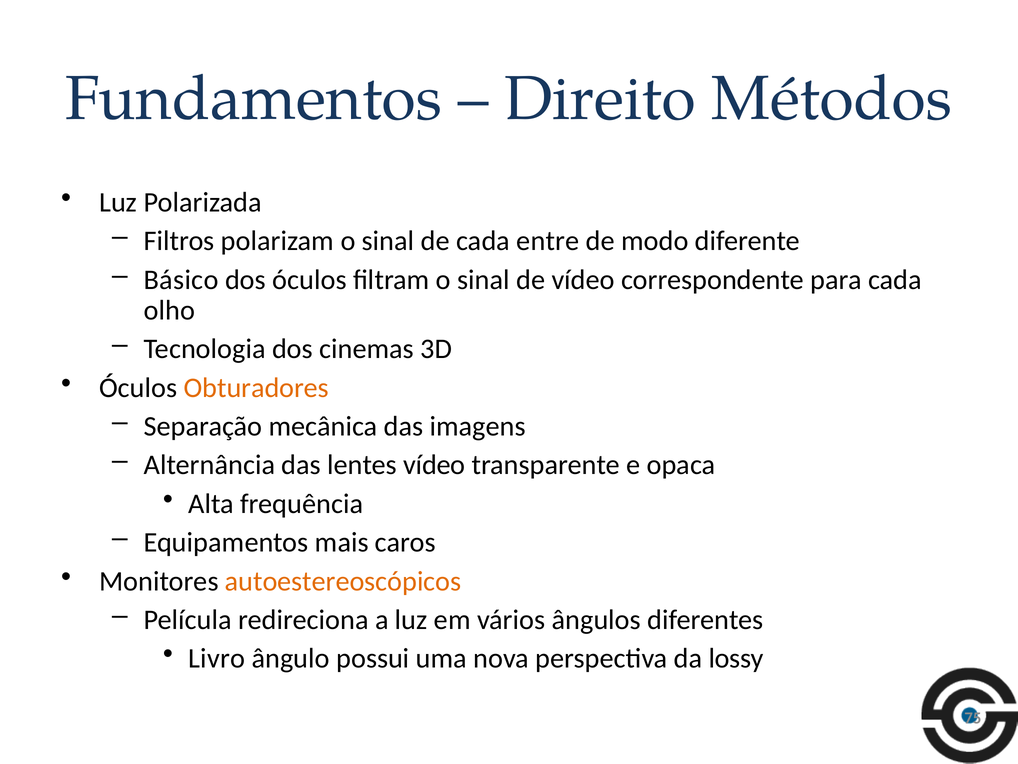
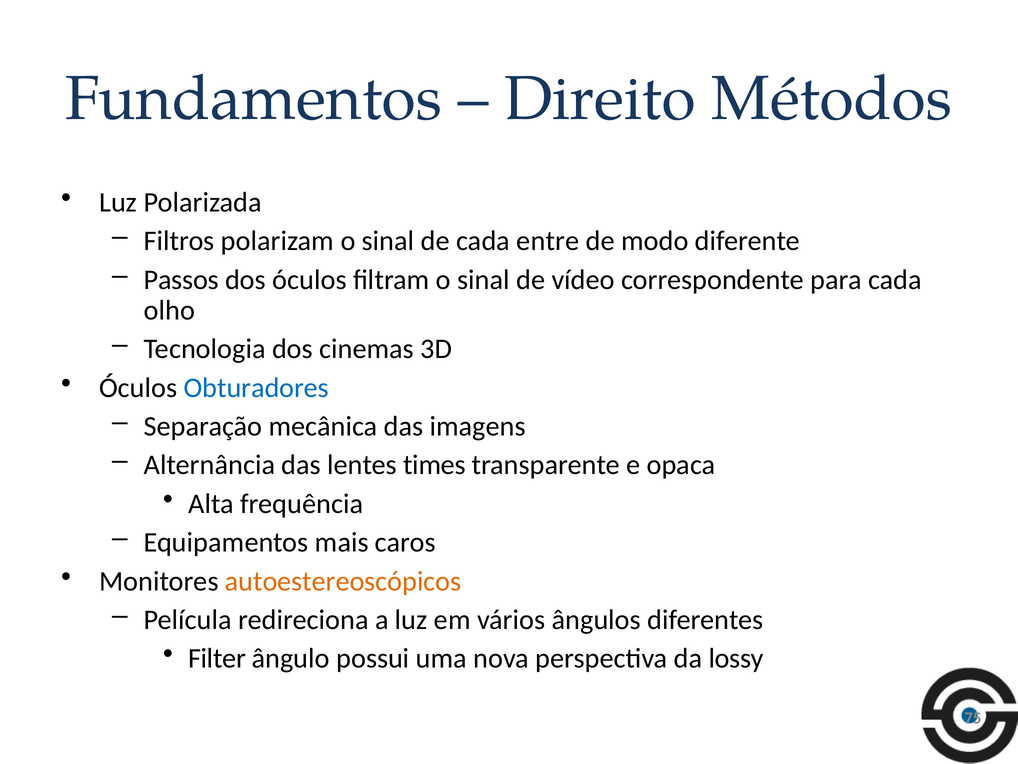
Básico: Básico -> Passos
Obturadores colour: orange -> blue
lentes vídeo: vídeo -> times
Livro: Livro -> Filter
